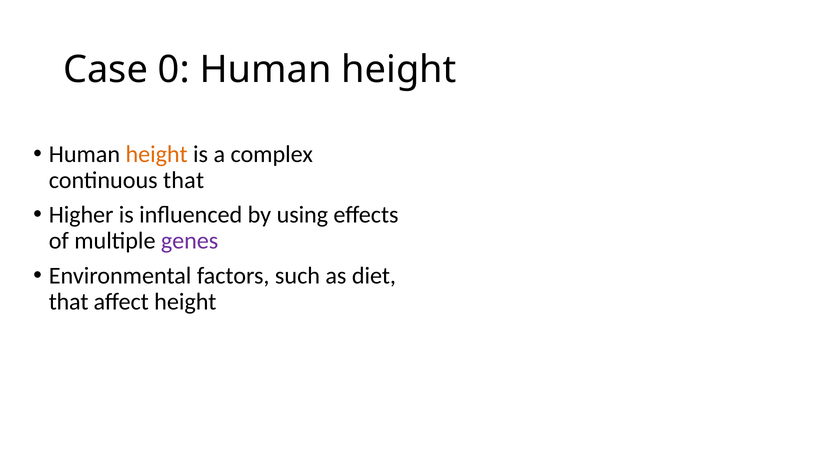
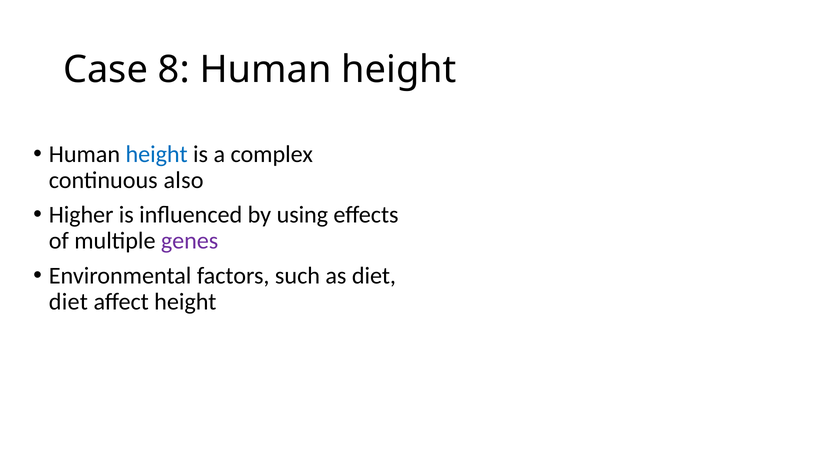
0: 0 -> 8
height at (157, 154) colour: orange -> blue
continuous that: that -> also
that at (69, 302): that -> diet
